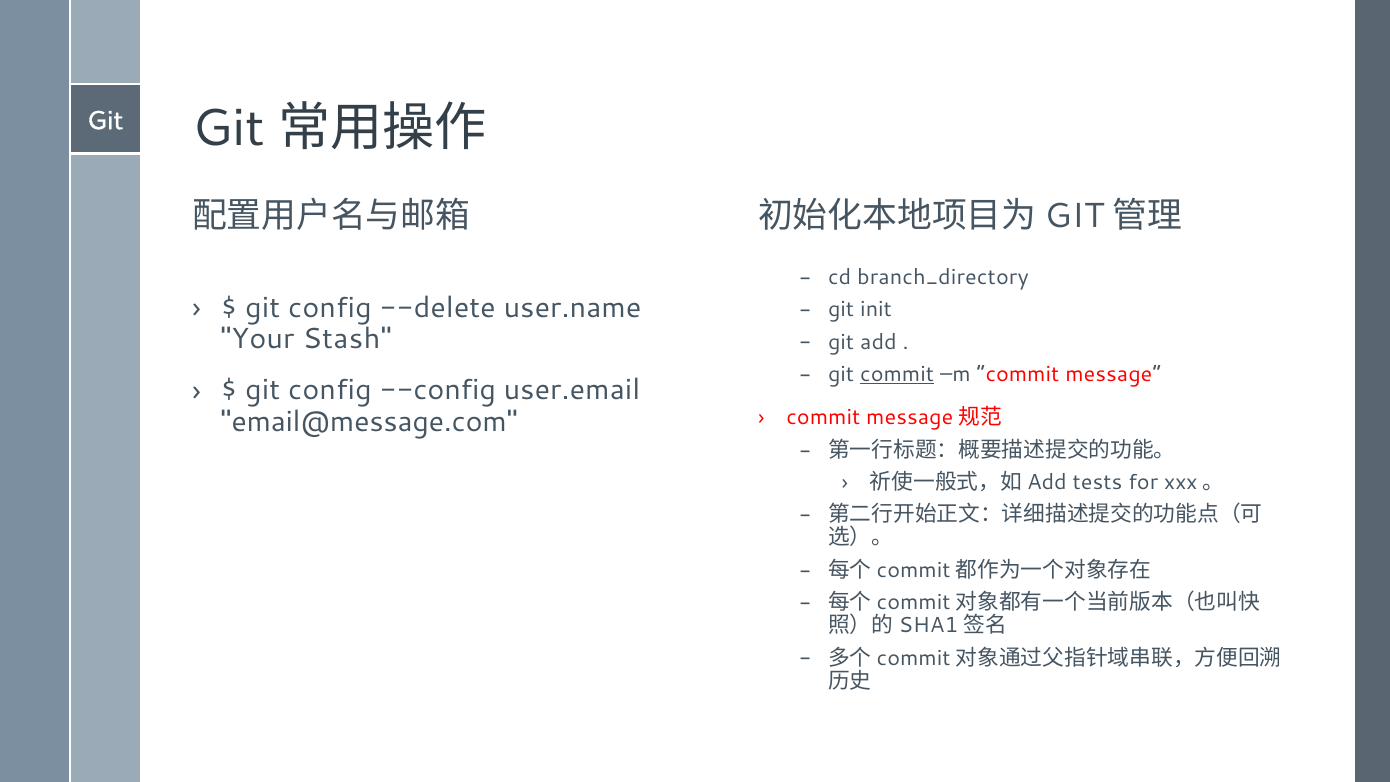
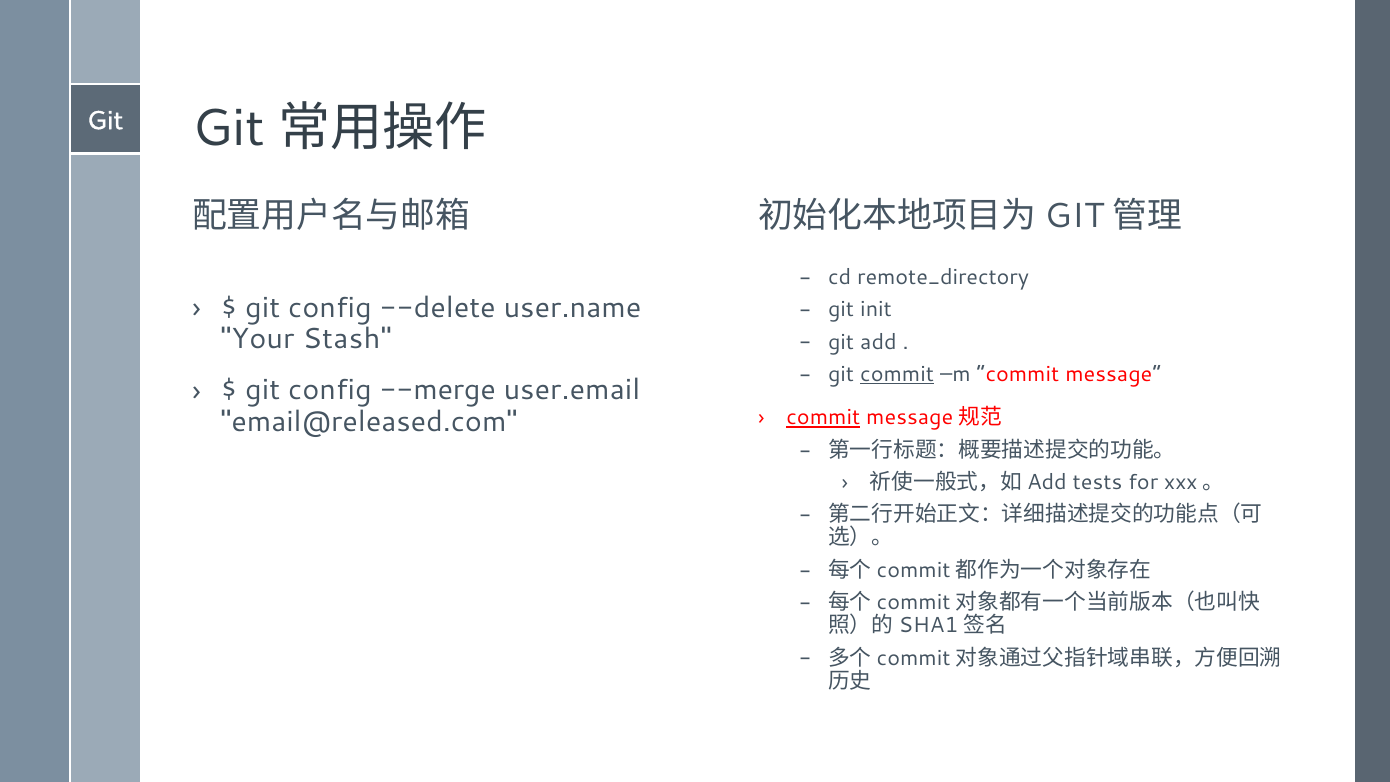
branch_directory: branch_directory -> remote_directory
--config: --config -> --merge
email@message.com: email@message.com -> email@released.com
commit at (823, 418) underline: none -> present
